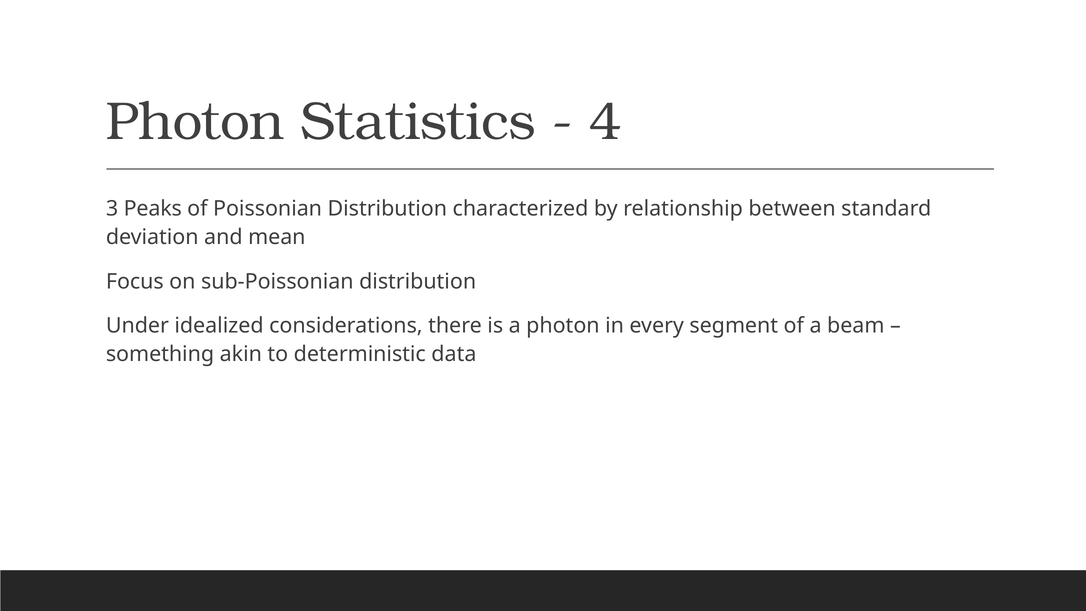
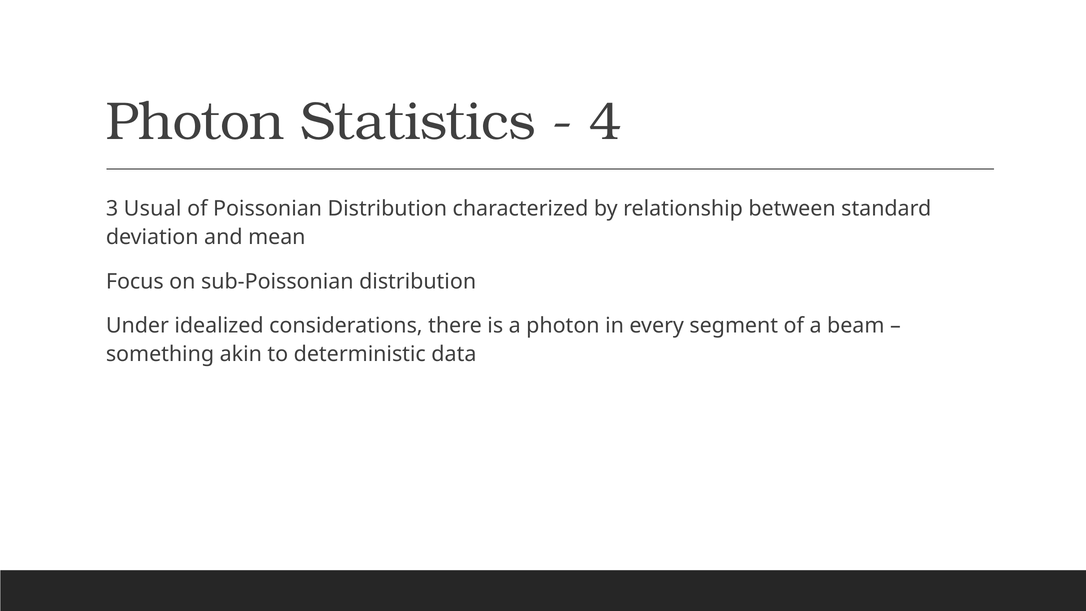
Peaks: Peaks -> Usual
